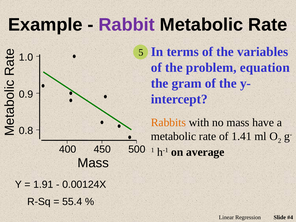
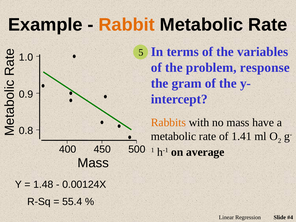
Rabbit colour: purple -> orange
equation: equation -> response
1.91: 1.91 -> 1.48
